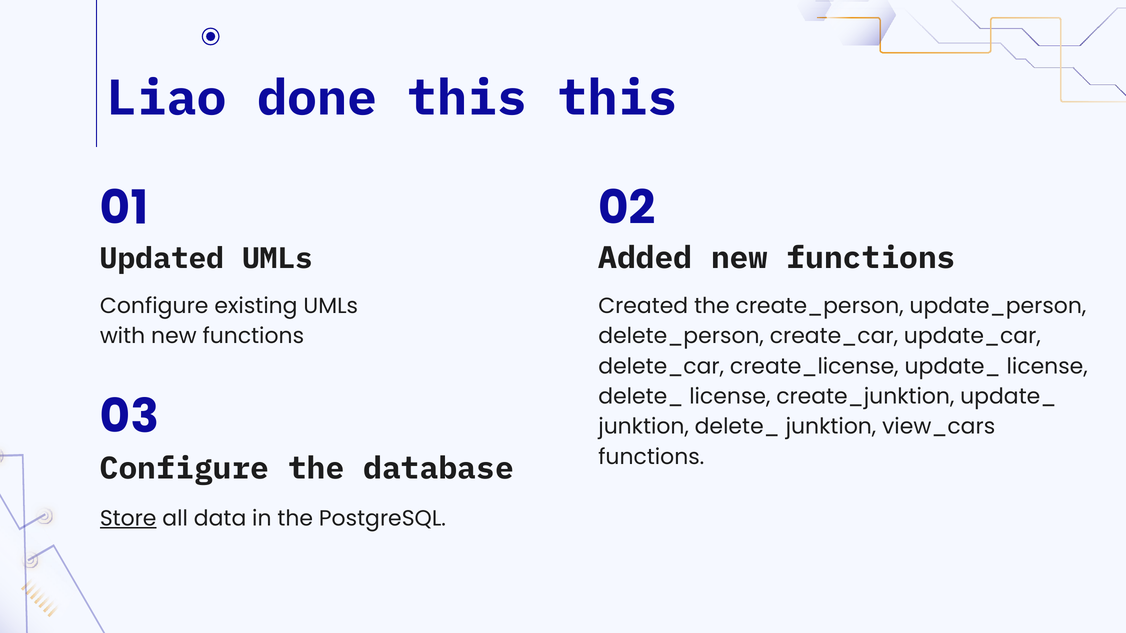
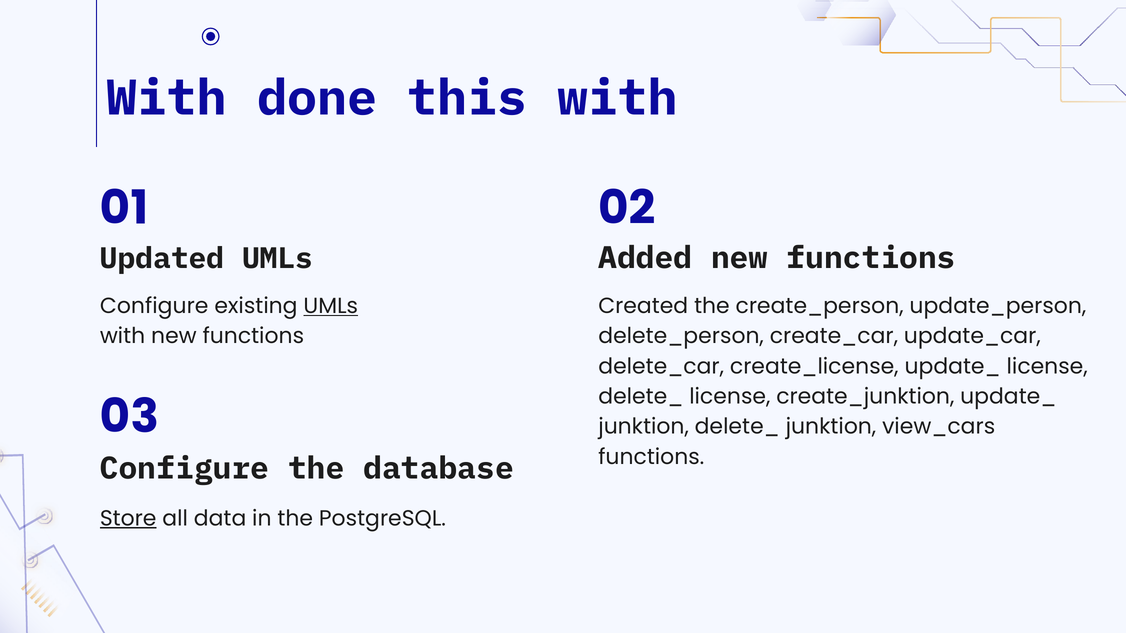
Liao at (167, 98): Liao -> With
this this: this -> with
UMLs at (331, 306) underline: none -> present
